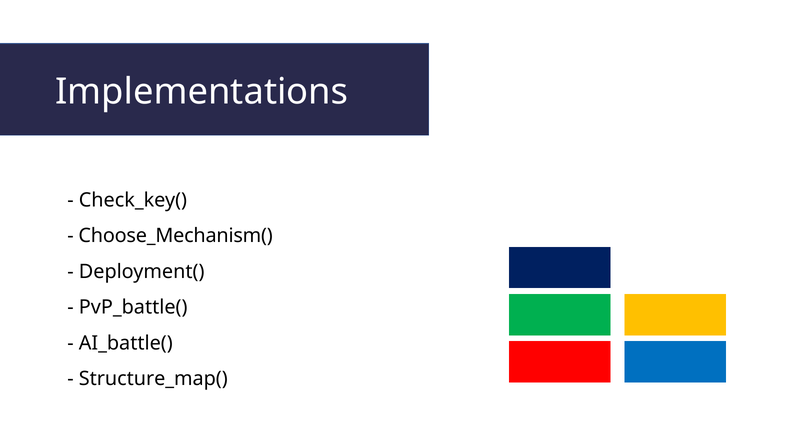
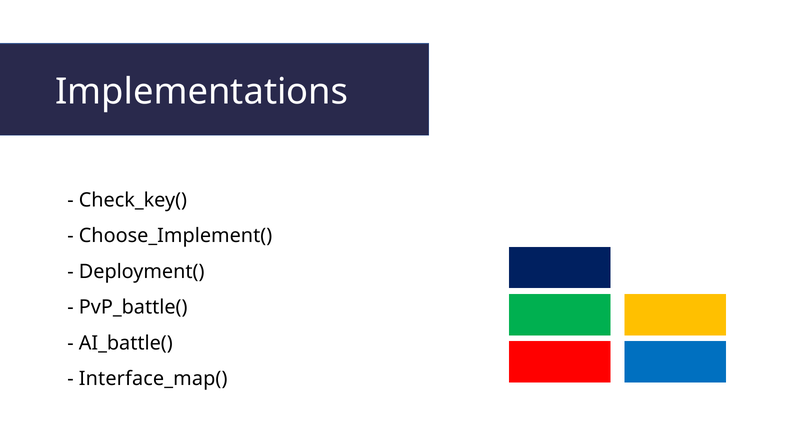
Choose_Mechanism(: Choose_Mechanism( -> Choose_Implement(
Structure_map(: Structure_map( -> Interface_map(
